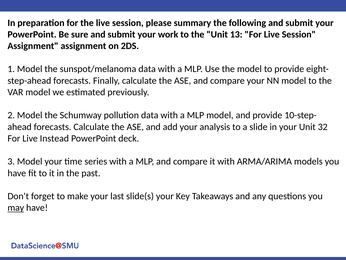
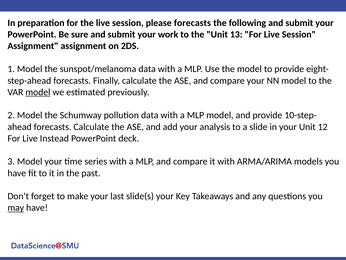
please summary: summary -> forecasts
model at (38, 92) underline: none -> present
32: 32 -> 12
